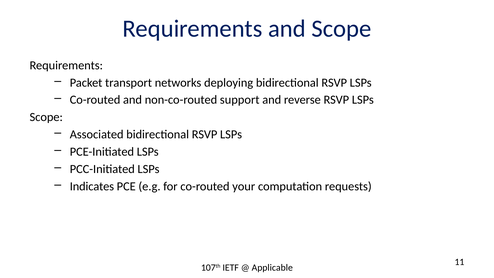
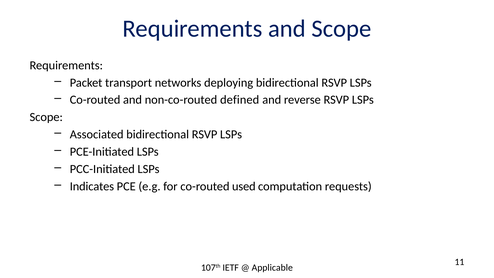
support: support -> defined
your: your -> used
